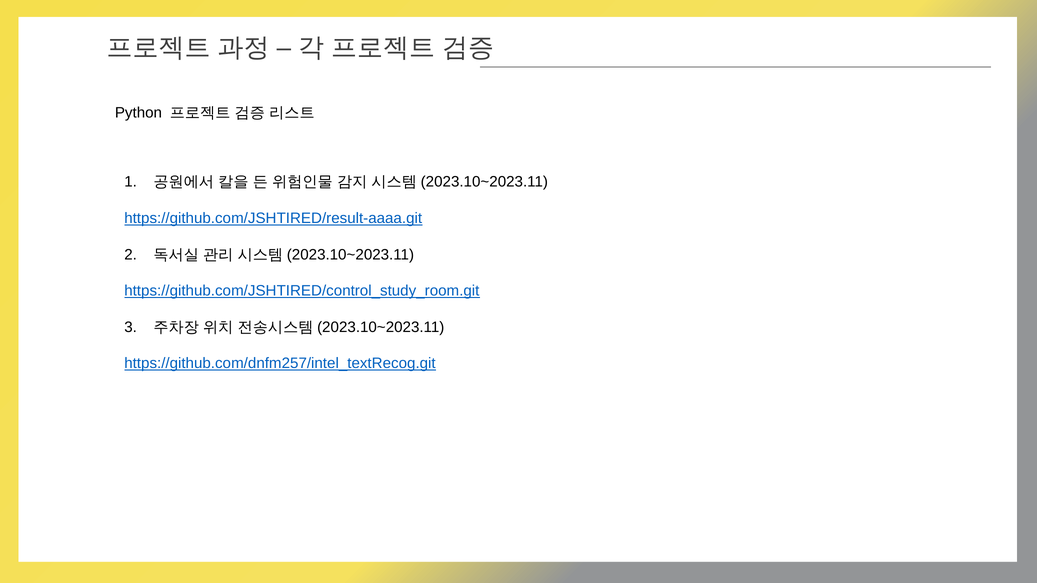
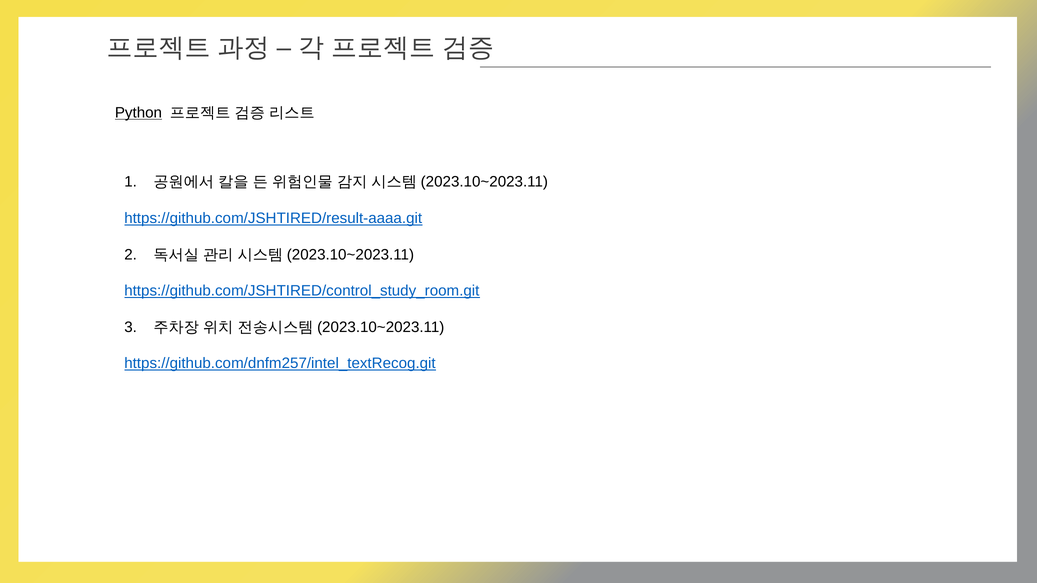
Python underline: none -> present
